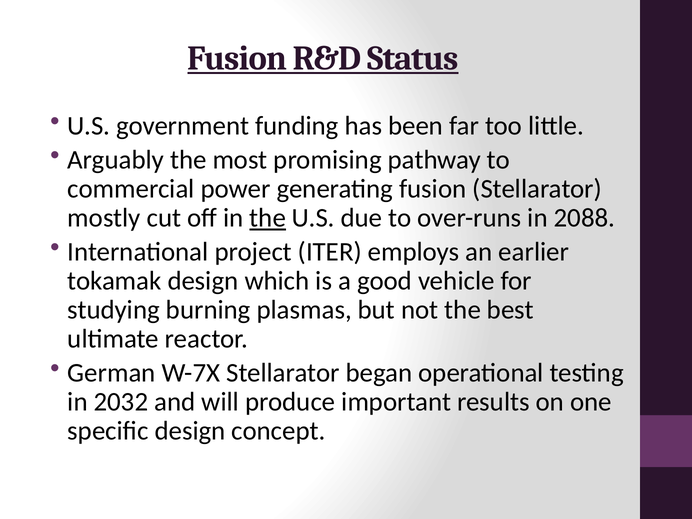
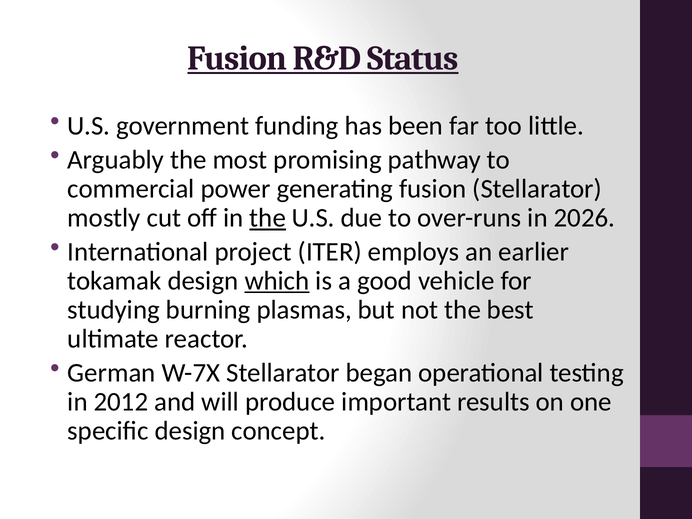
2088: 2088 -> 2026
which underline: none -> present
2032: 2032 -> 2012
